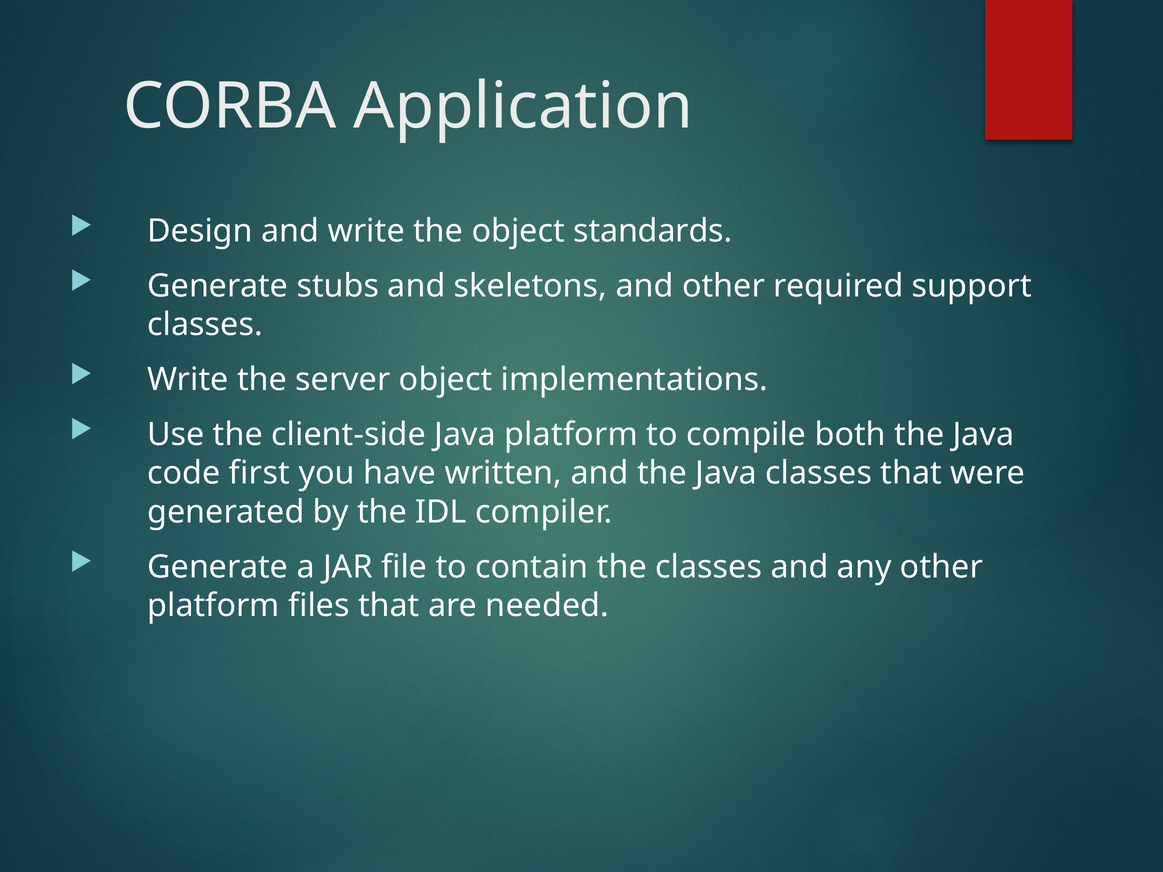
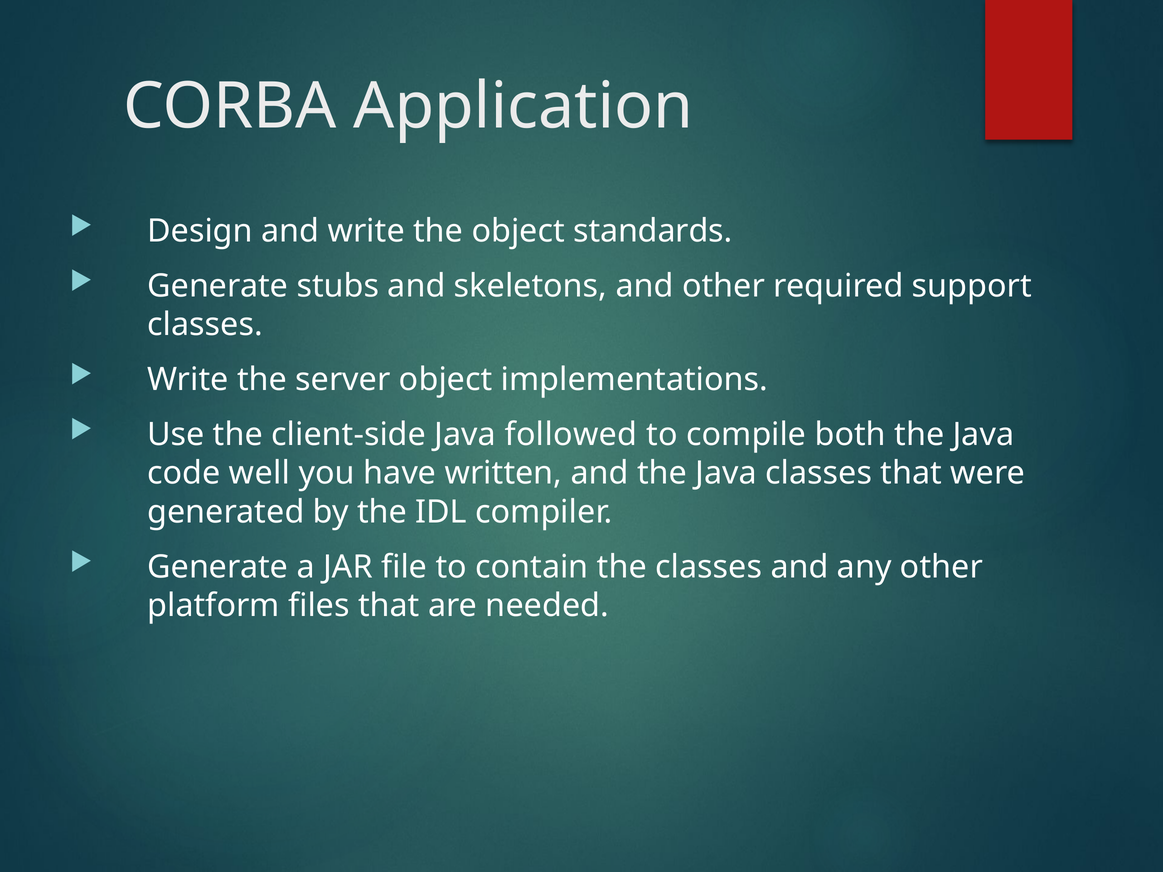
Java platform: platform -> followed
first: first -> well
